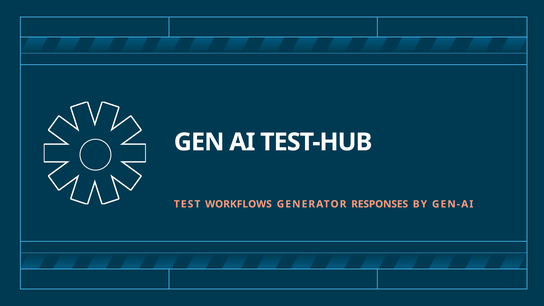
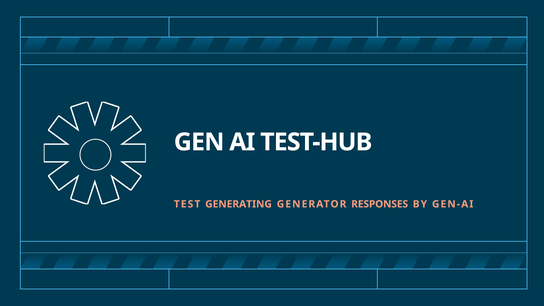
WORKFLOWS: WORKFLOWS -> GENERATING
